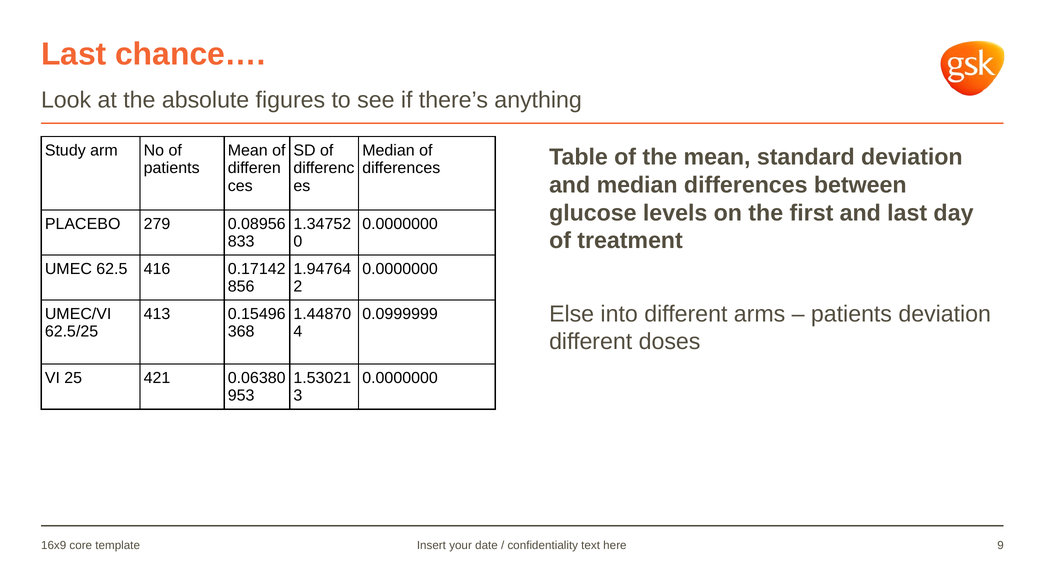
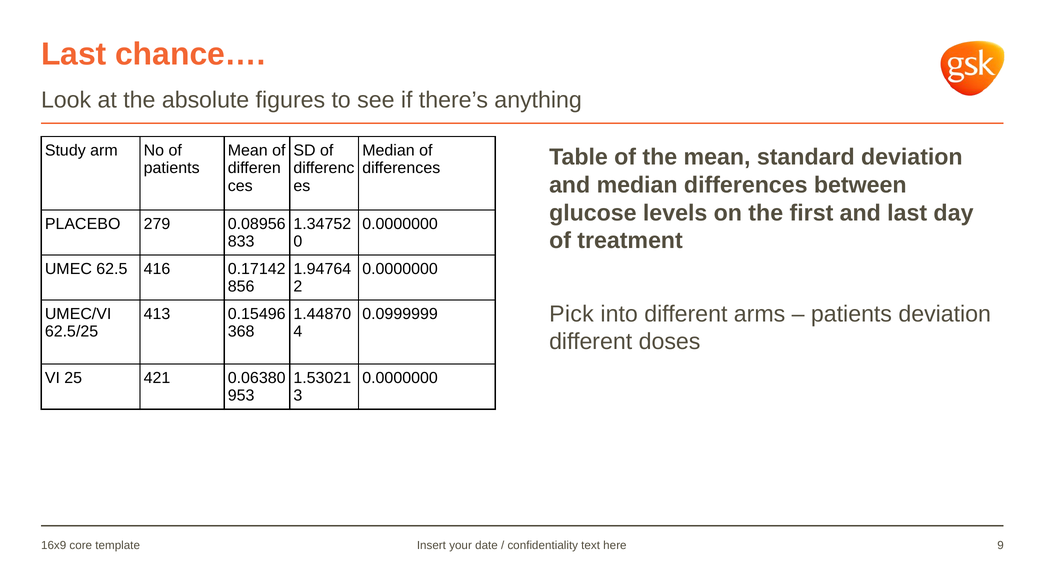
Else: Else -> Pick
